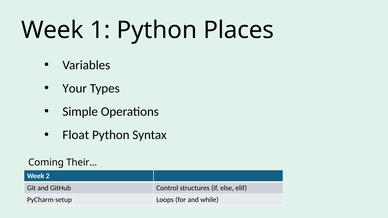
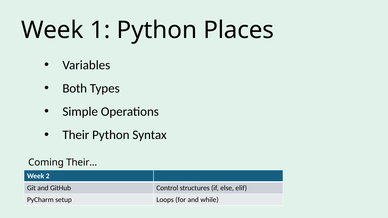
Your: Your -> Both
Float: Float -> Their
